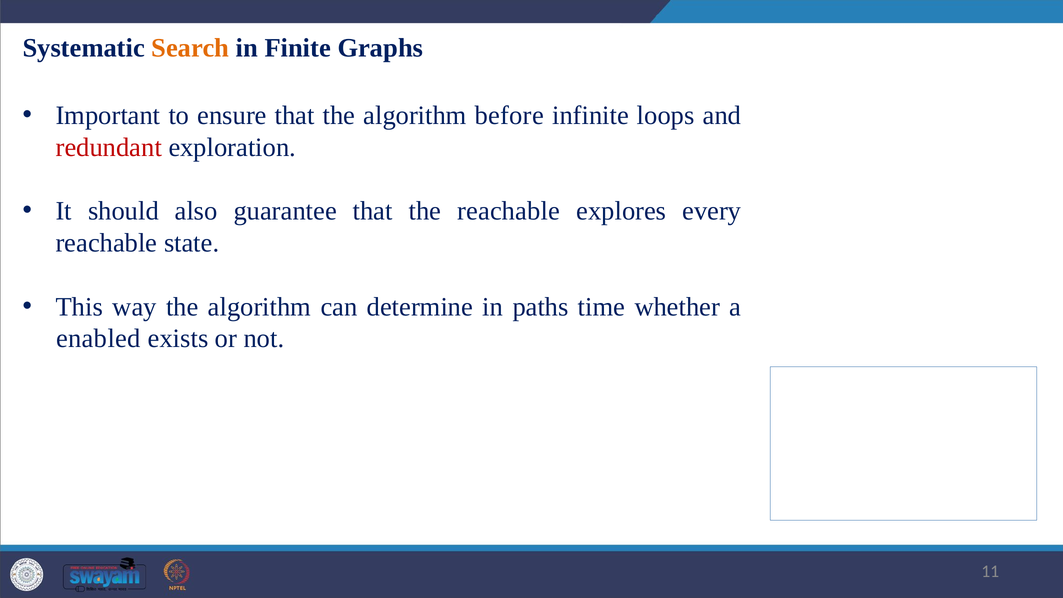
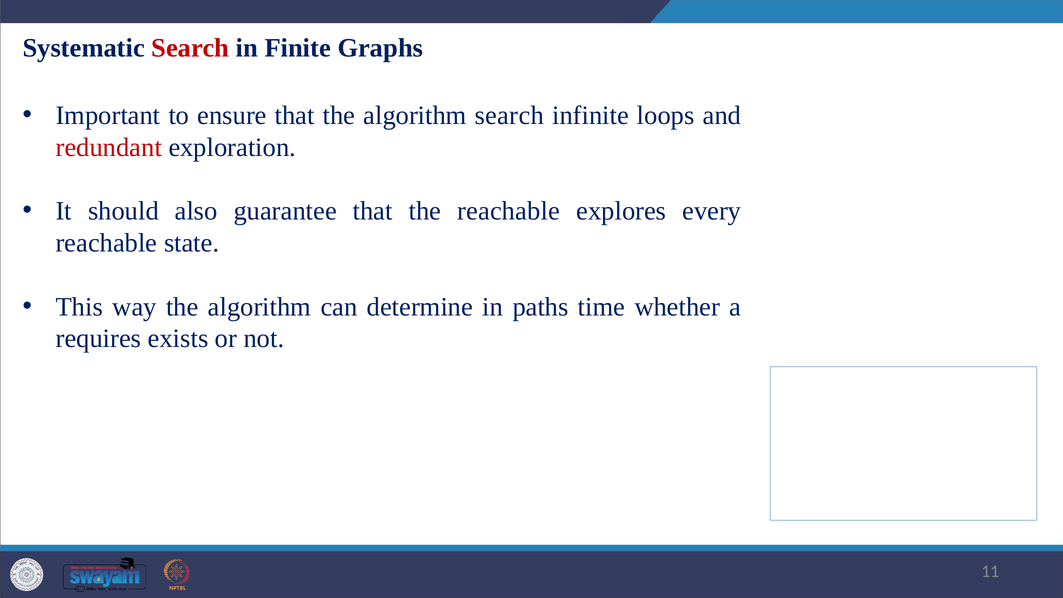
Search at (190, 48) colour: orange -> red
algorithm before: before -> search
enabled: enabled -> requires
